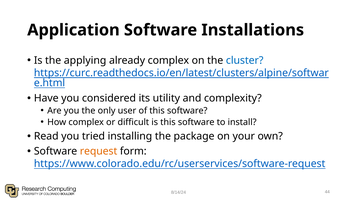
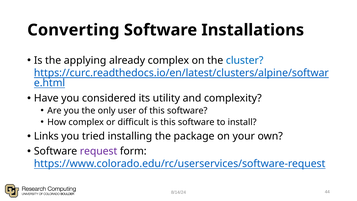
Application: Application -> Converting
Read: Read -> Links
request colour: orange -> purple
